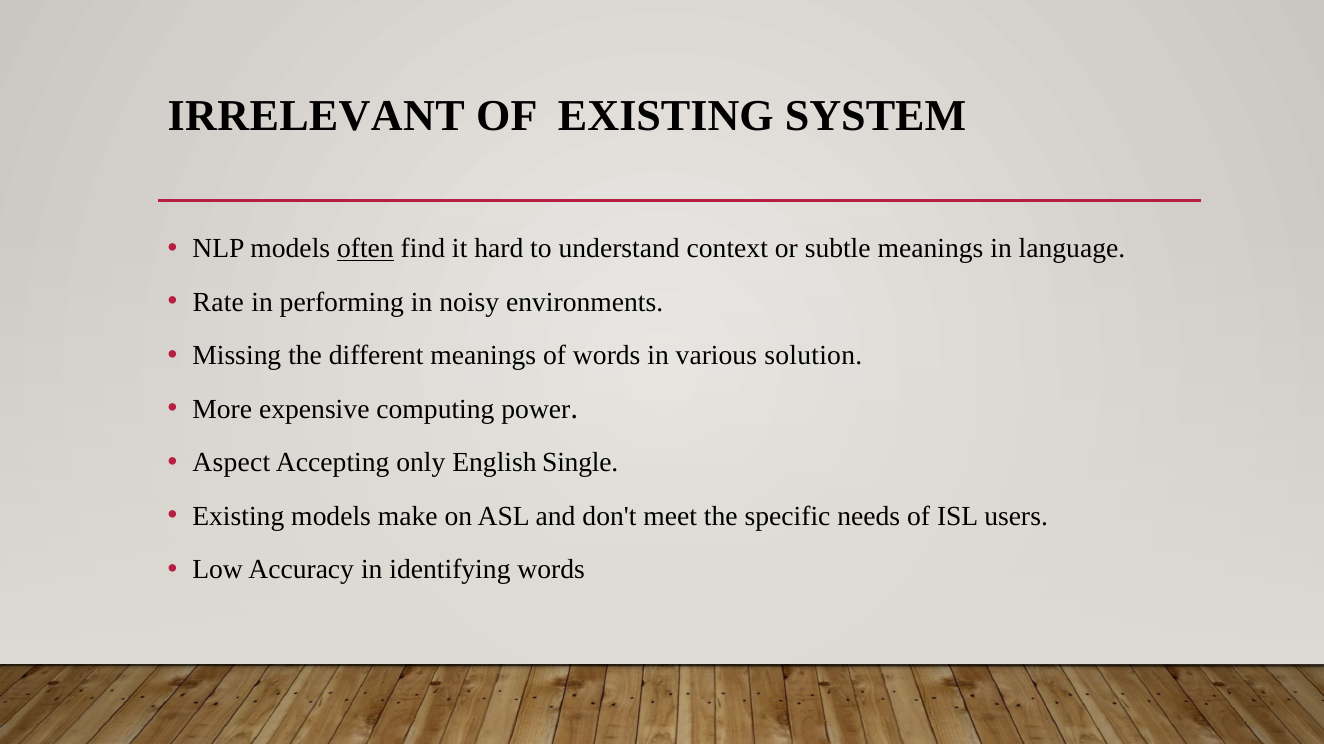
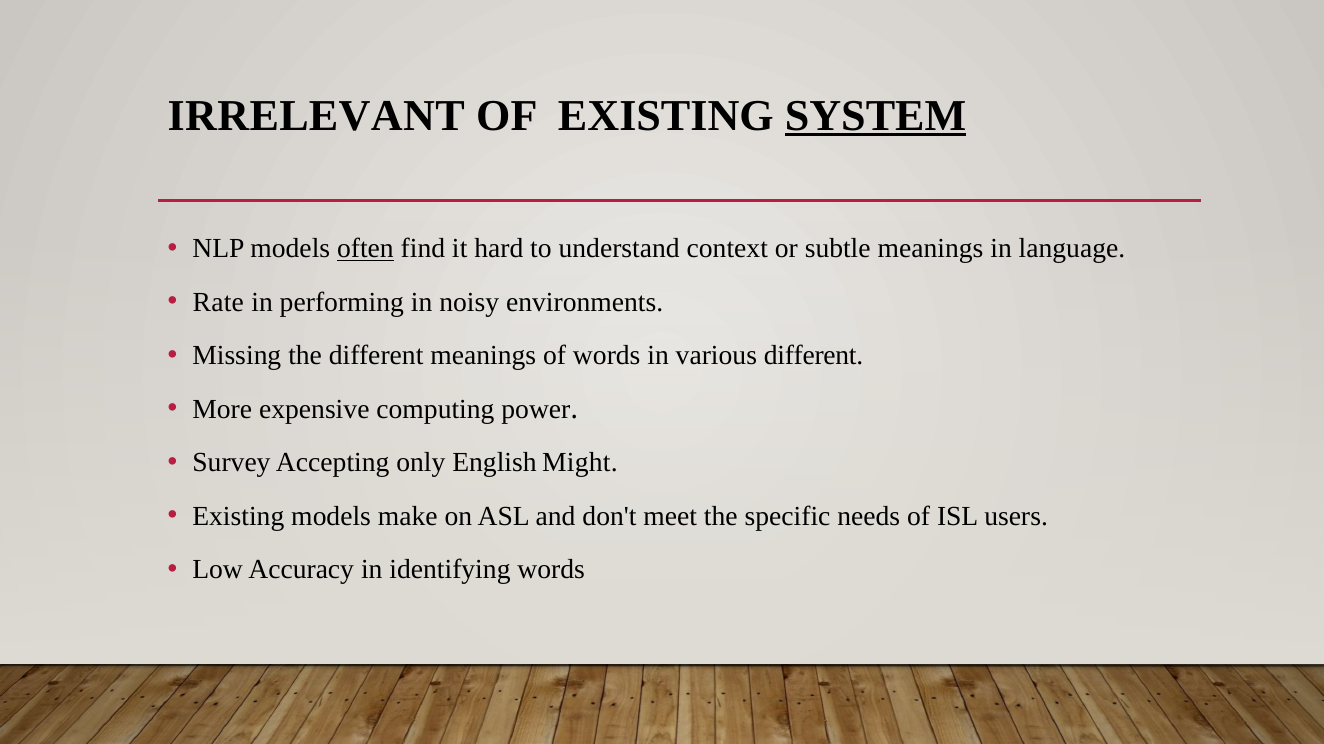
SYSTEM underline: none -> present
various solution: solution -> different
Aspect: Aspect -> Survey
Single: Single -> Might
